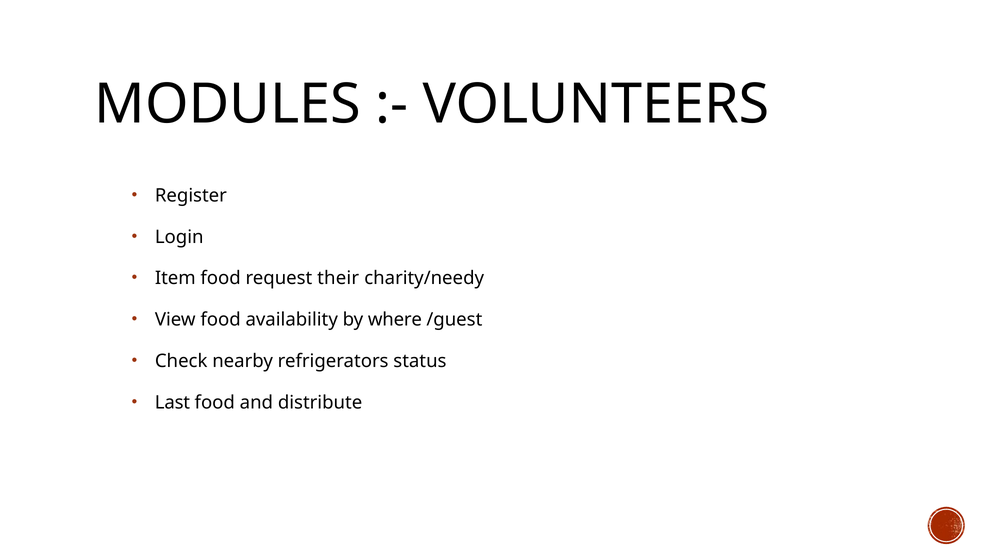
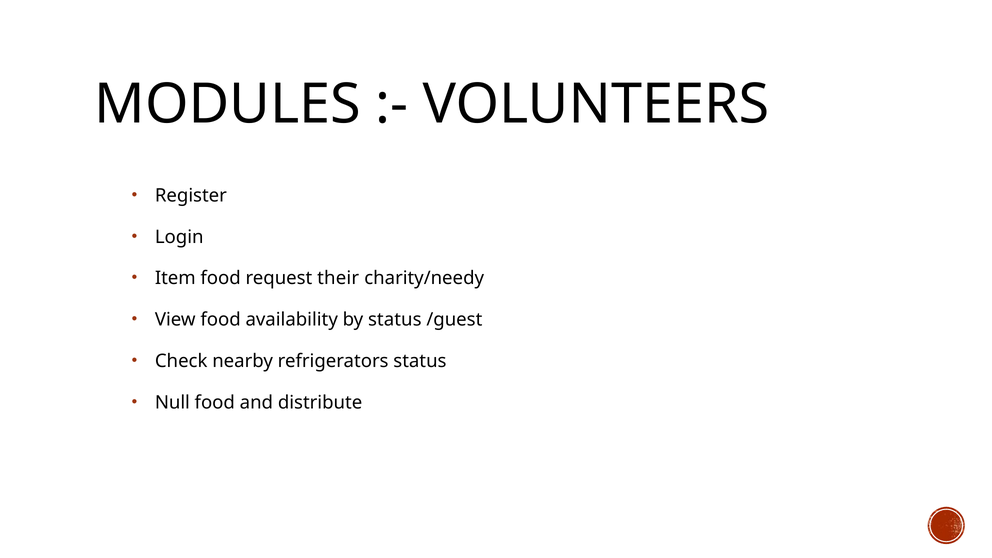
by where: where -> status
Last: Last -> Null
